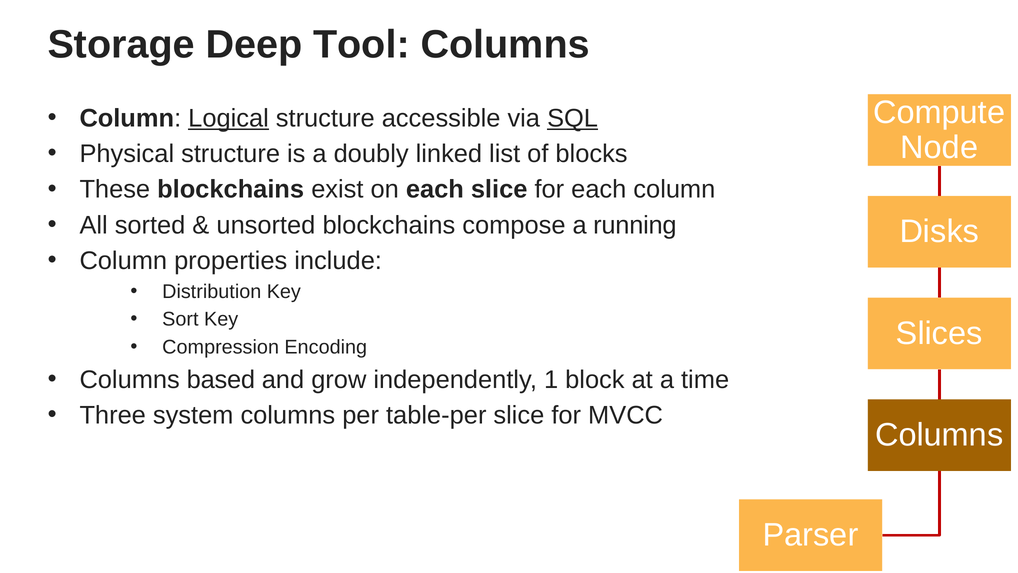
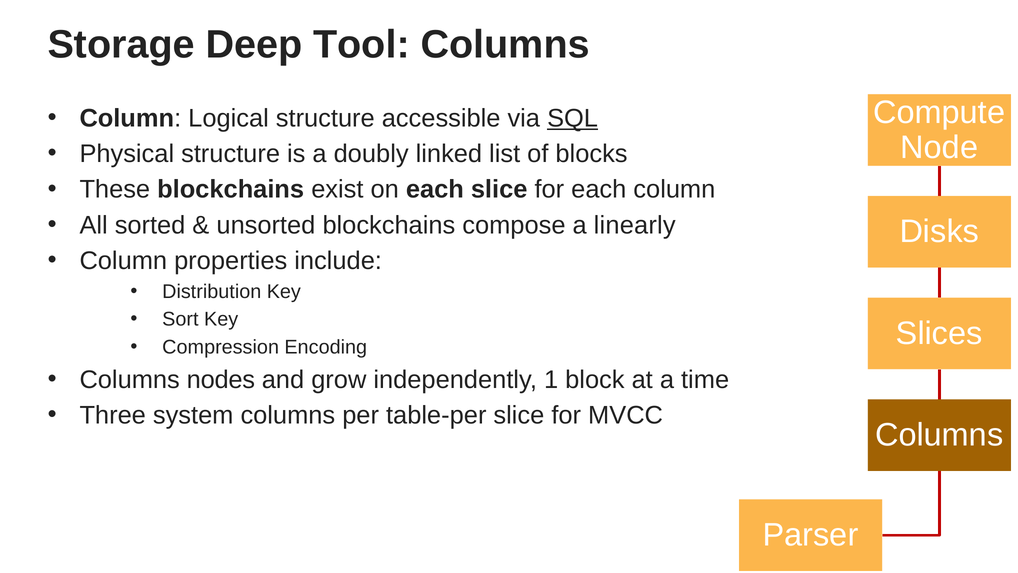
Logical underline: present -> none
running: running -> linearly
based: based -> nodes
